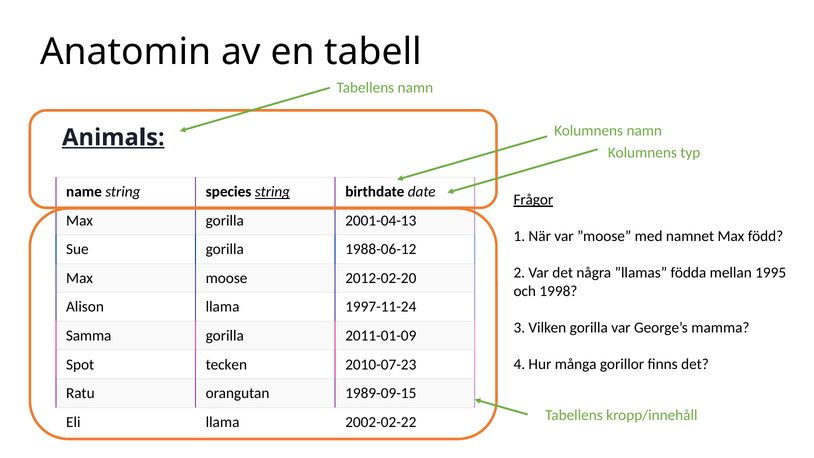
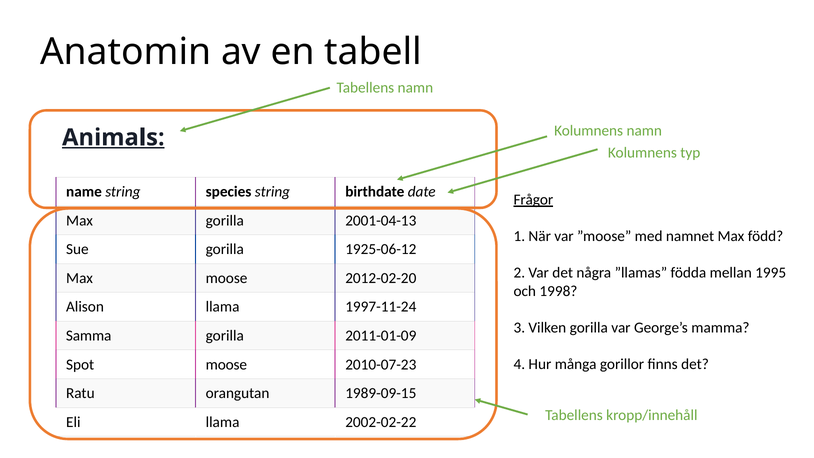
string at (272, 192) underline: present -> none
1988-06-12: 1988-06-12 -> 1925-06-12
Spot tecken: tecken -> moose
